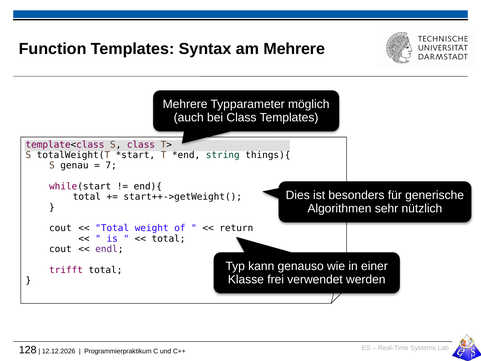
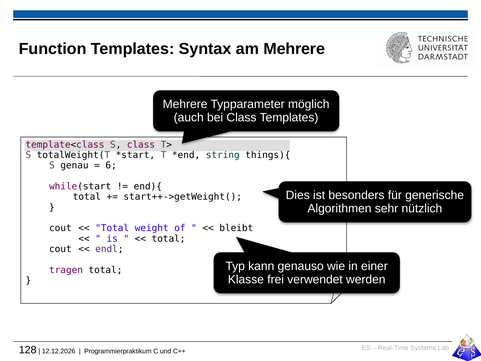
7: 7 -> 6
return: return -> bleibt
trifft: trifft -> tragen
